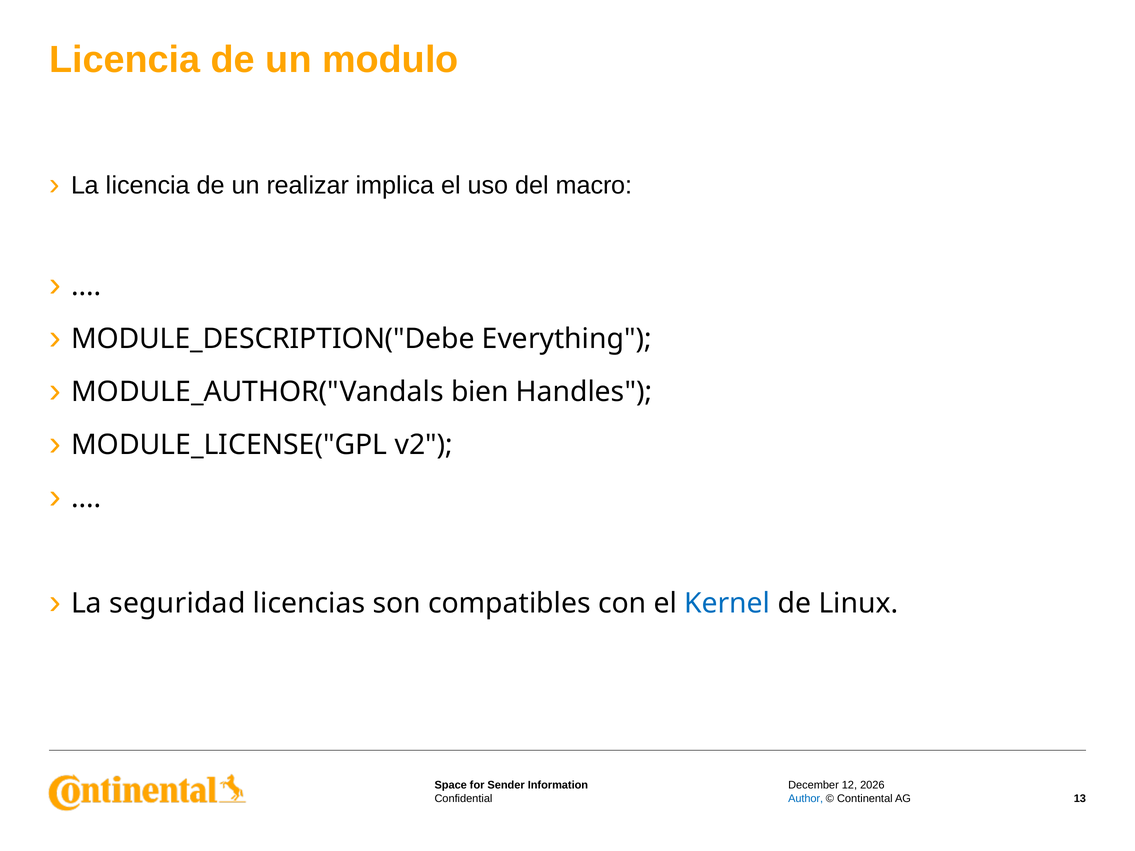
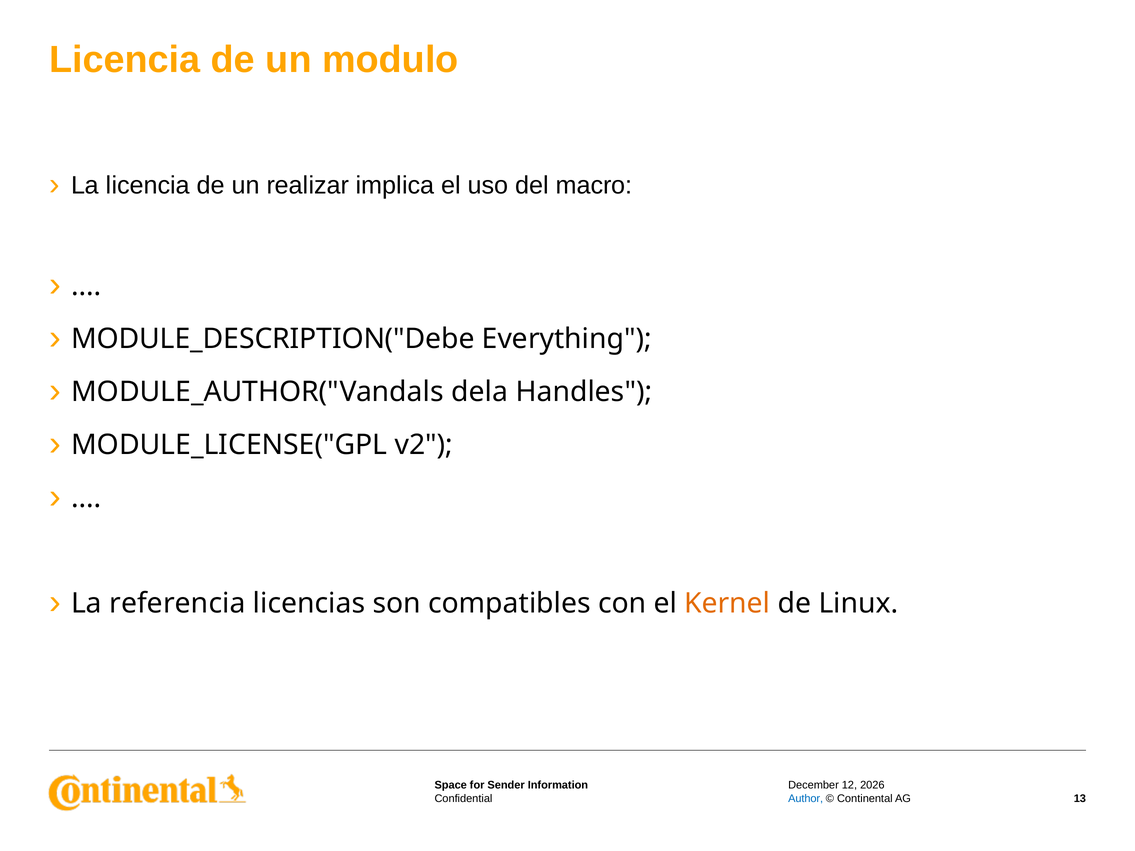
bien: bien -> dela
seguridad: seguridad -> referencia
Kernel colour: blue -> orange
